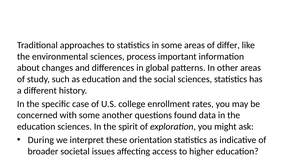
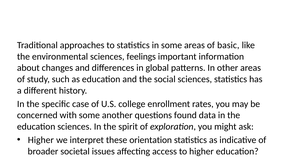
differ: differ -> basic
process: process -> feelings
During at (41, 140): During -> Higher
